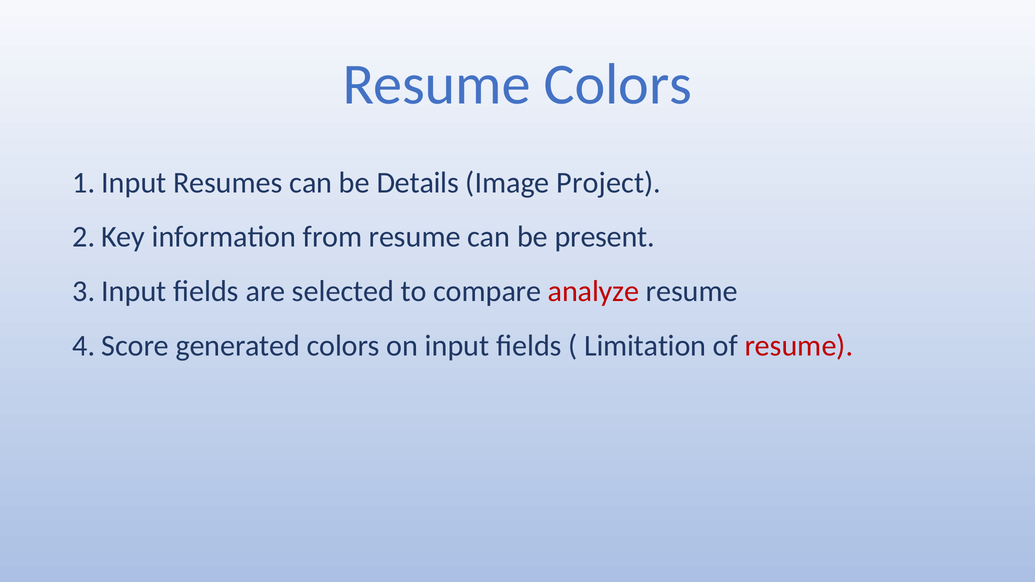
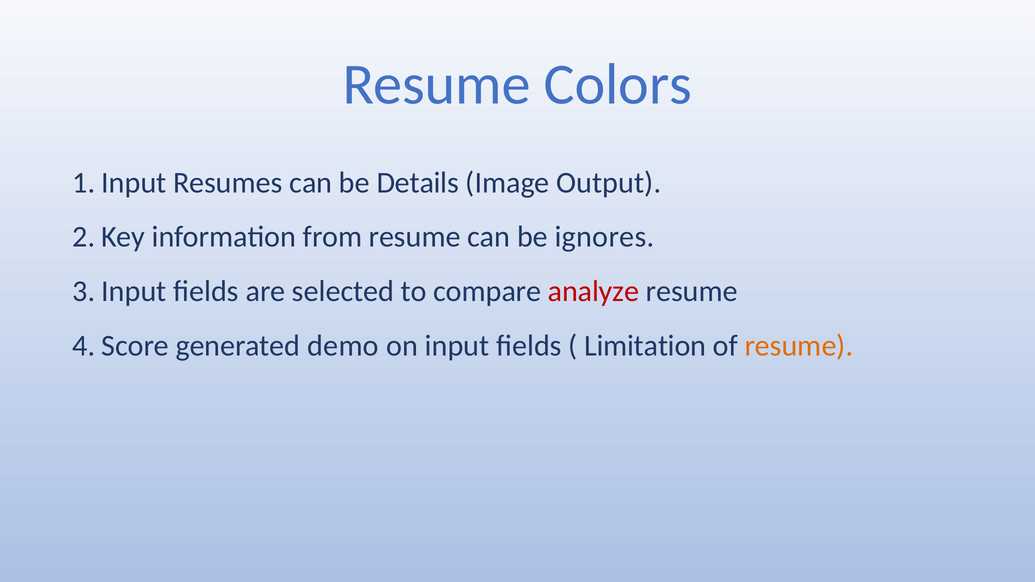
Project: Project -> Output
present: present -> ignores
generated colors: colors -> demo
resume at (799, 346) colour: red -> orange
